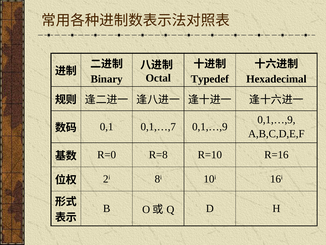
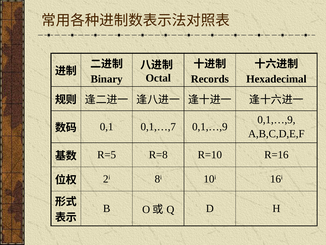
Typedef: Typedef -> Records
R=0: R=0 -> R=5
